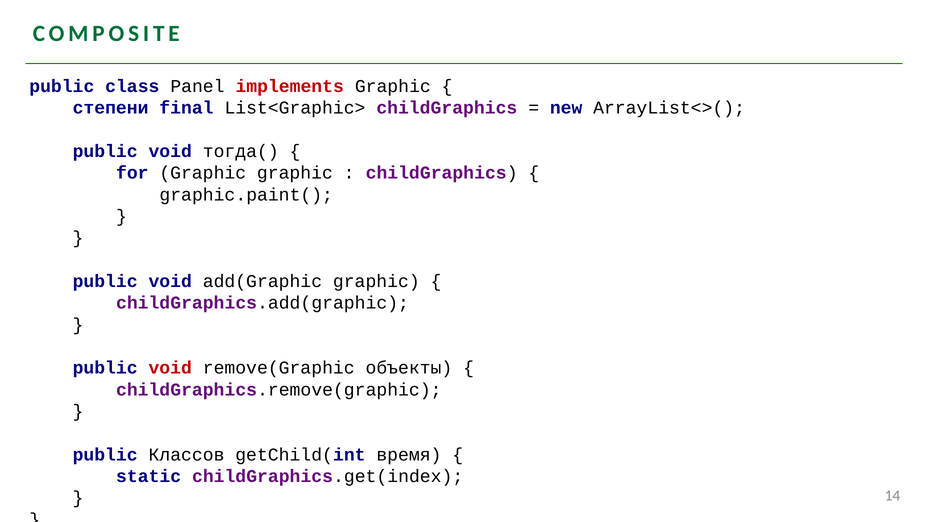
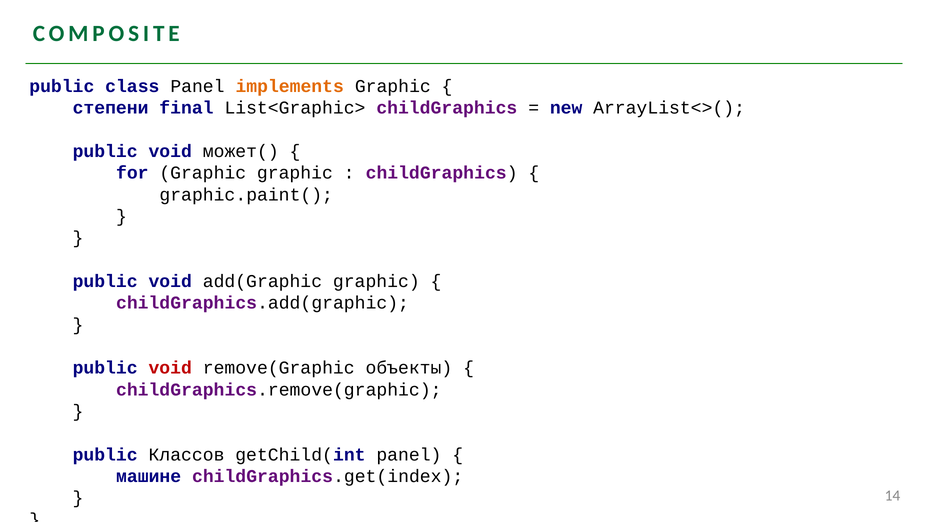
implements colour: red -> orange
тогда(: тогда( -> может(
getChild(int время: время -> panel
static: static -> машине
